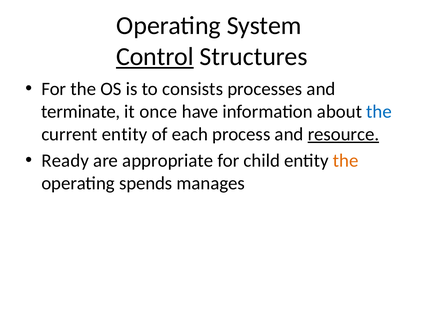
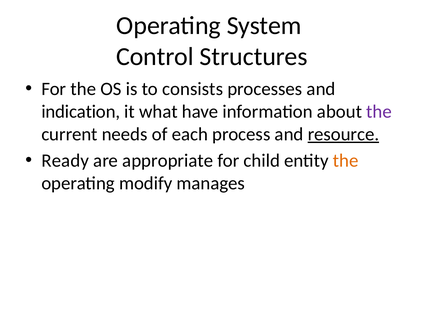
Control underline: present -> none
terminate: terminate -> indication
once: once -> what
the at (379, 112) colour: blue -> purple
current entity: entity -> needs
spends: spends -> modify
